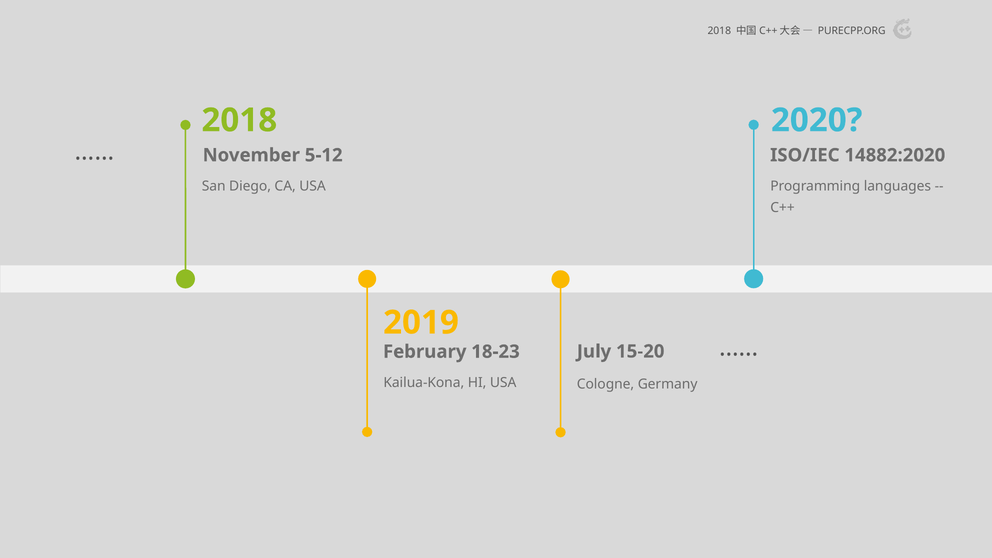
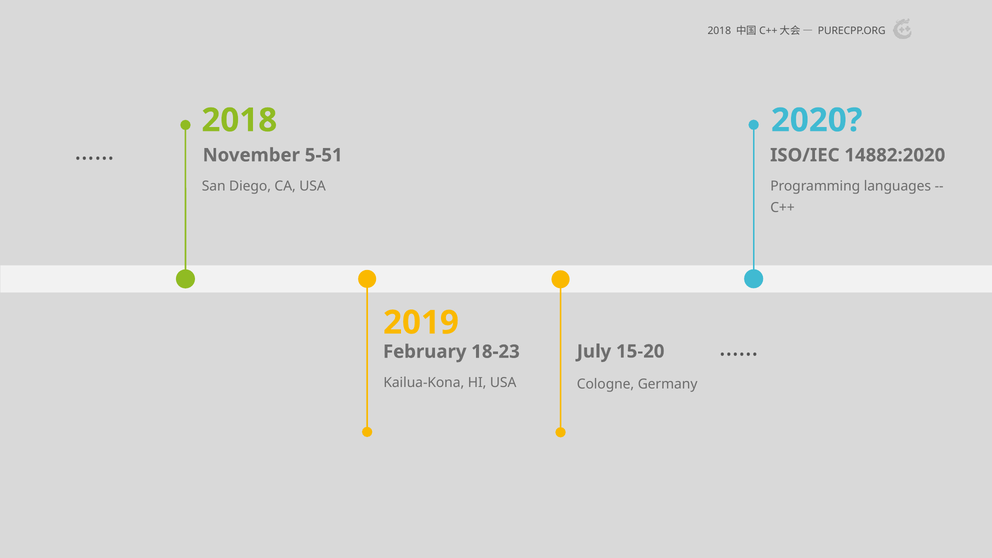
5-12: 5-12 -> 5-51
